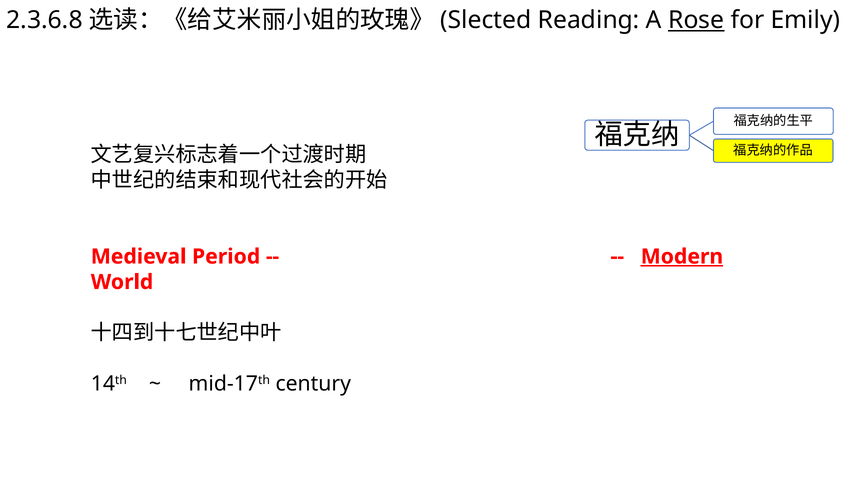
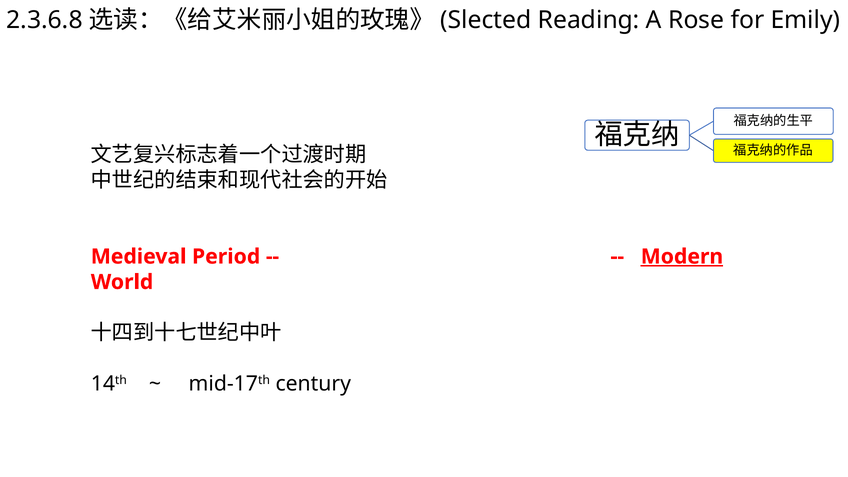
Rose underline: present -> none
